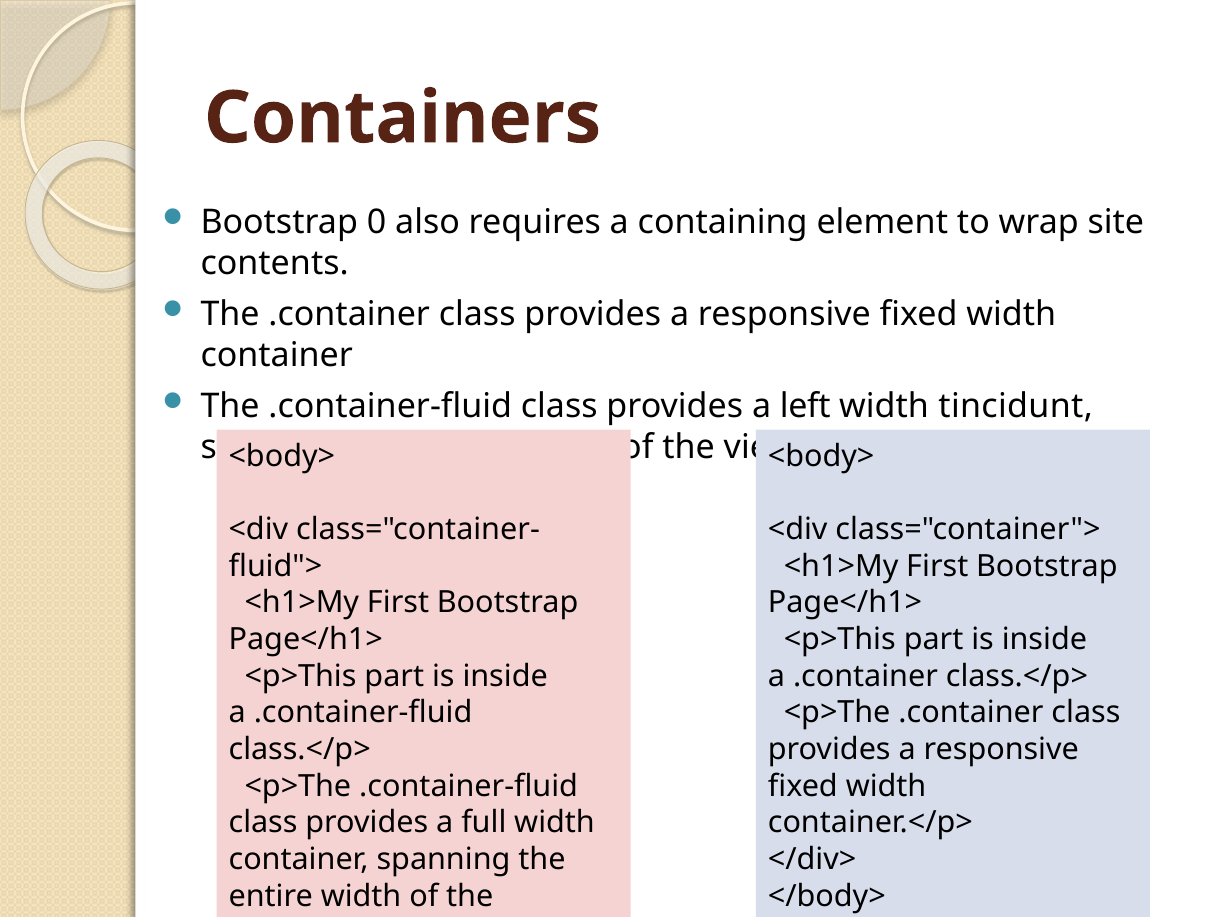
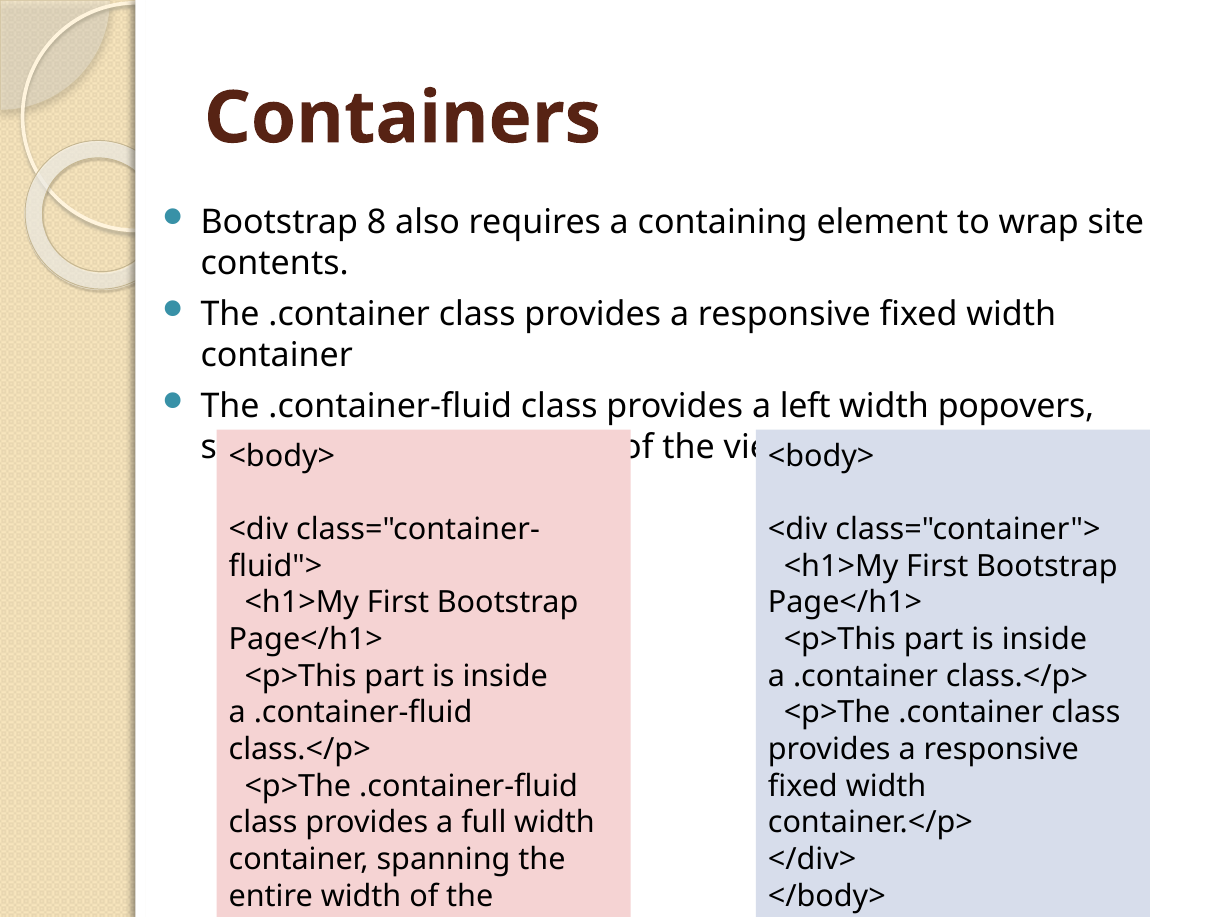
0: 0 -> 8
tincidunt: tincidunt -> popovers
